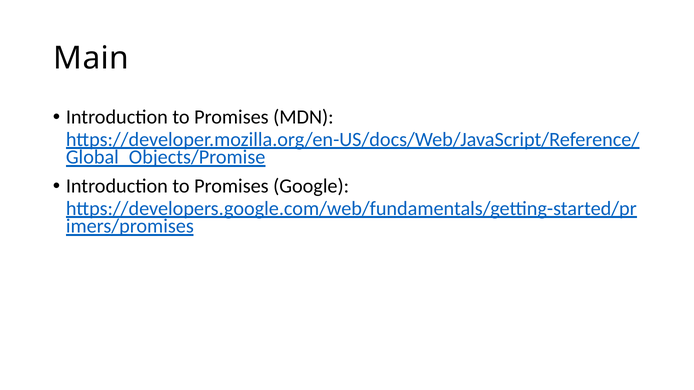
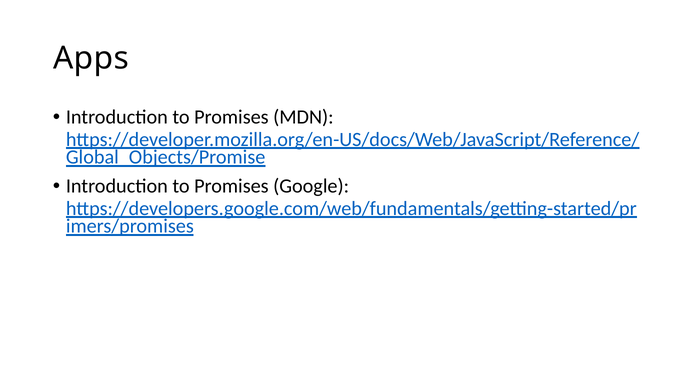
Main: Main -> Apps
